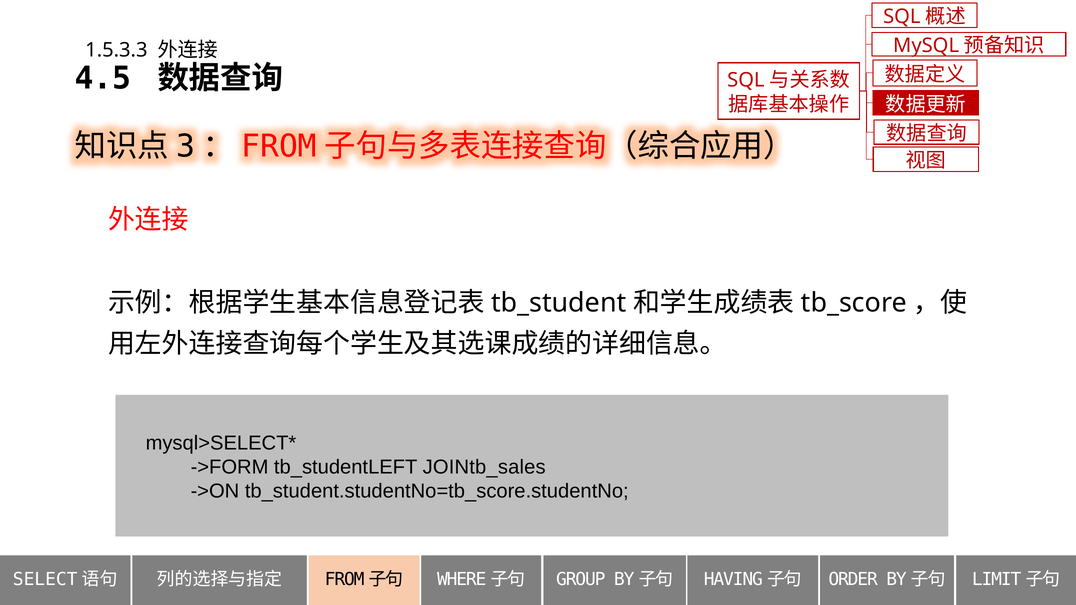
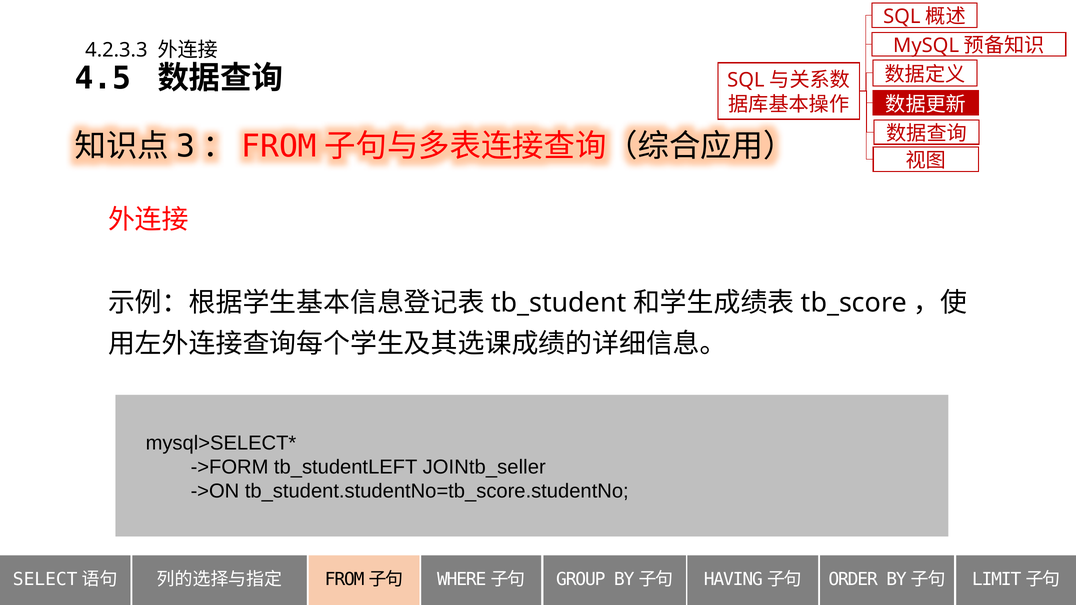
1.5.3.3: 1.5.3.3 -> 4.2.3.3
JOINtb_sales: JOINtb_sales -> JOINtb_seller
